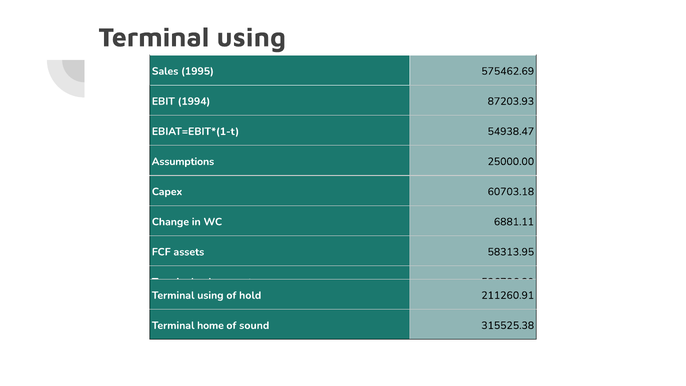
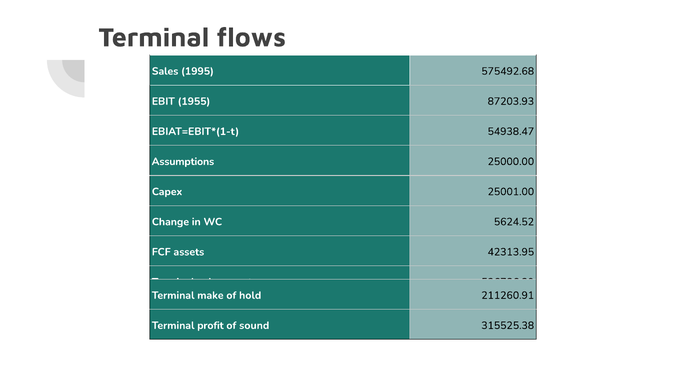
using at (251, 37): using -> flows
575462.69: 575462.69 -> 575492.68
1994: 1994 -> 1955
60703.18: 60703.18 -> 25001.00
6881.11: 6881.11 -> 5624.52
58313.95: 58313.95 -> 42313.95
using at (210, 295): using -> make
home: home -> profit
